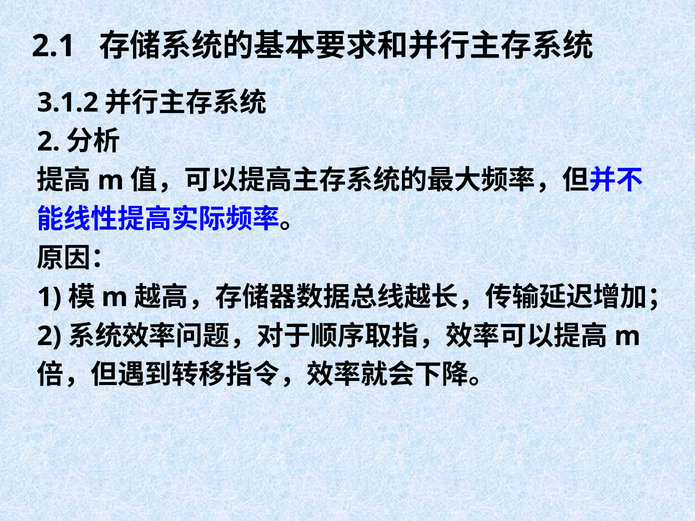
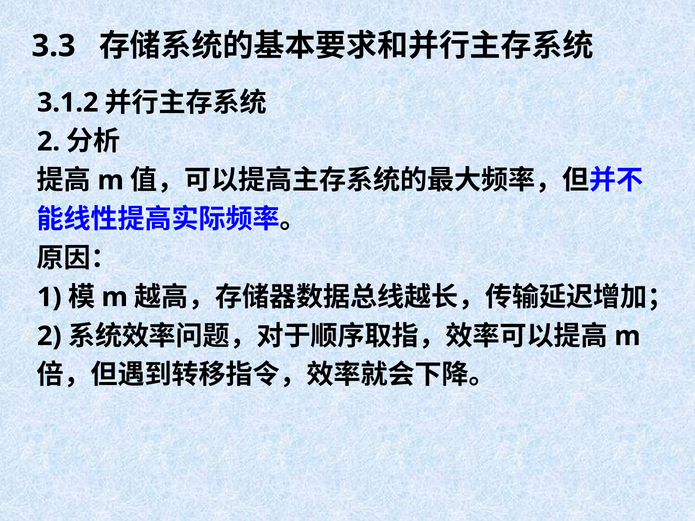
2.1: 2.1 -> 3.3
